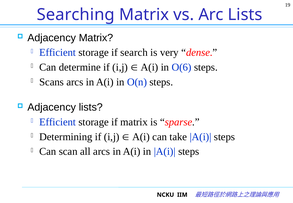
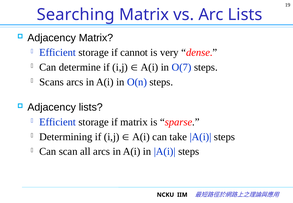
search: search -> cannot
O(6: O(6 -> O(7
